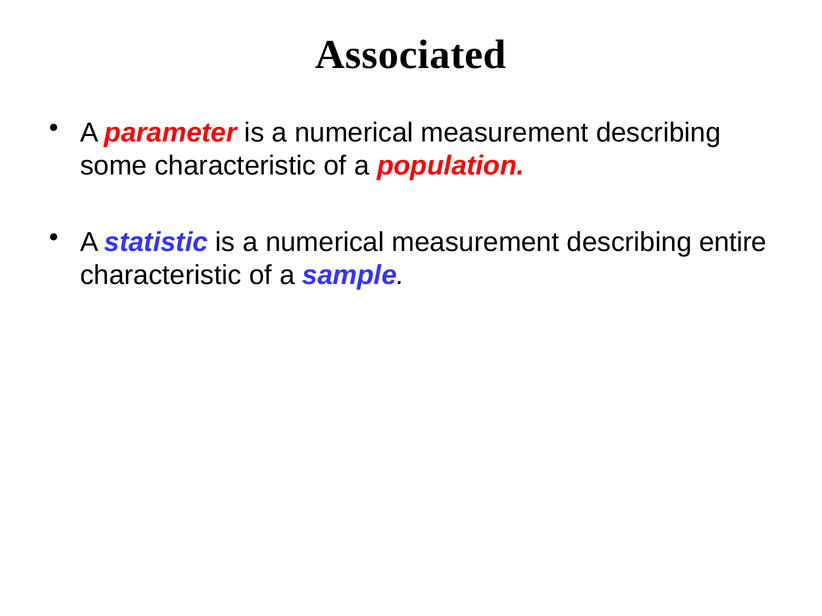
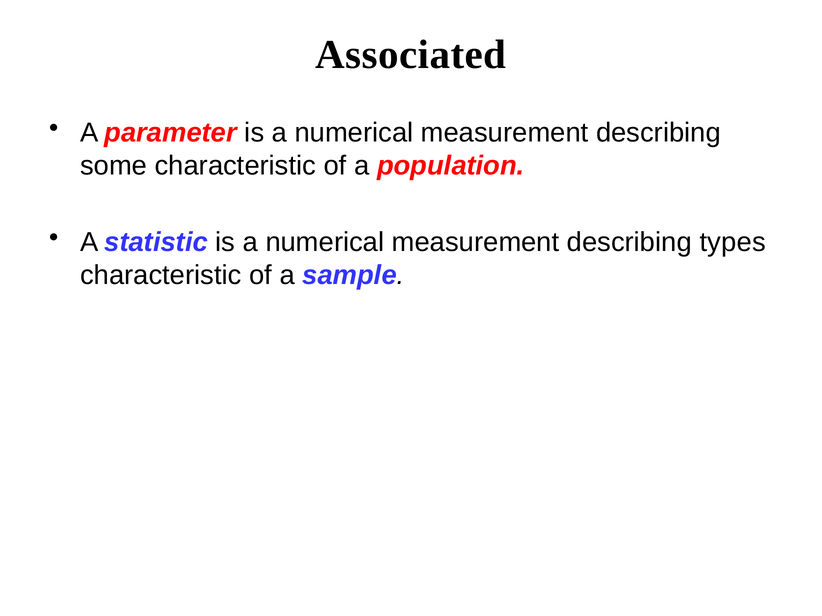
entire: entire -> types
